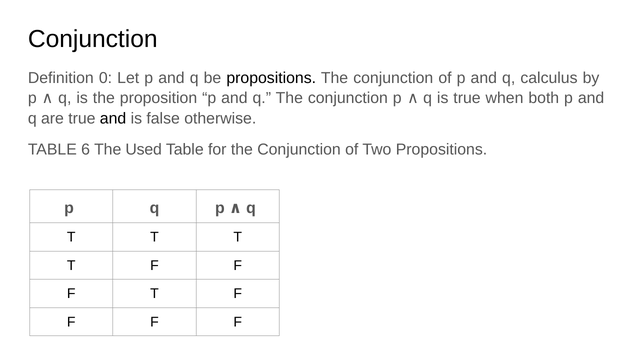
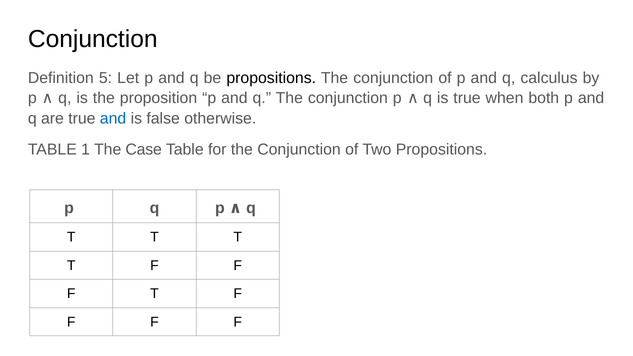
0: 0 -> 5
and at (113, 119) colour: black -> blue
6: 6 -> 1
Used: Used -> Case
